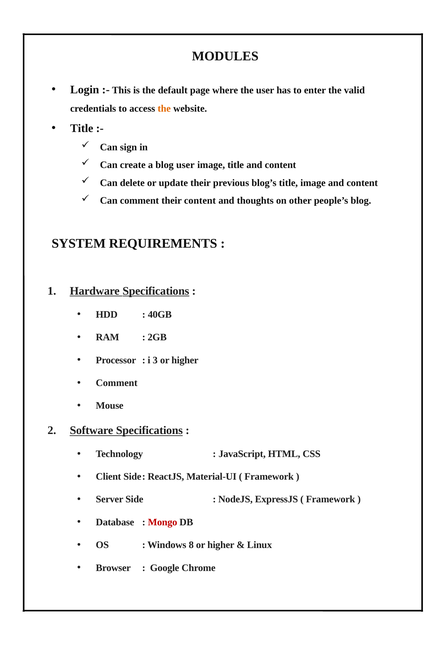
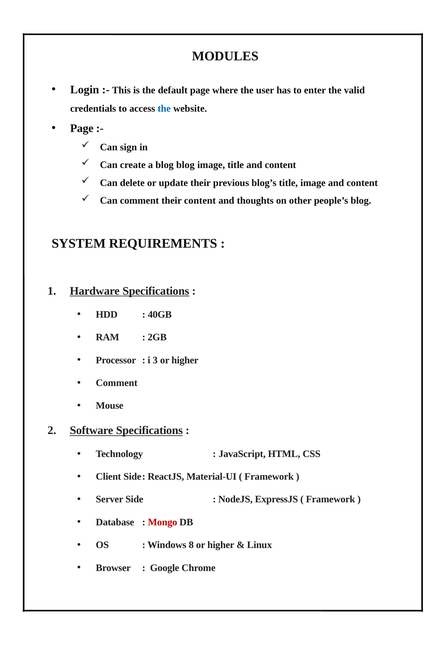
the at (164, 108) colour: orange -> blue
Title at (82, 128): Title -> Page
blog user: user -> blog
